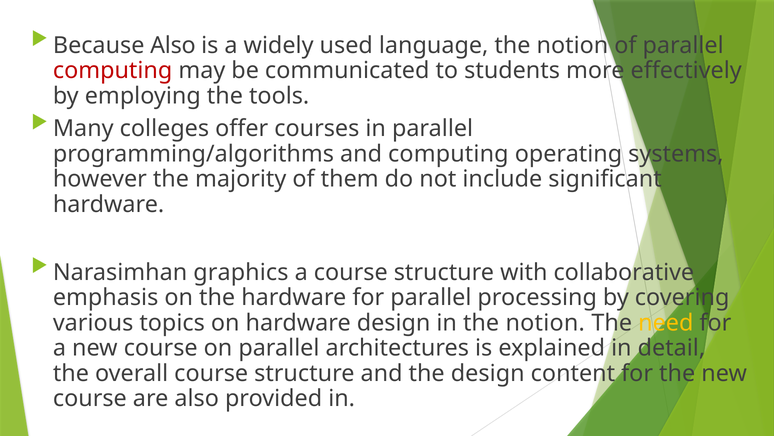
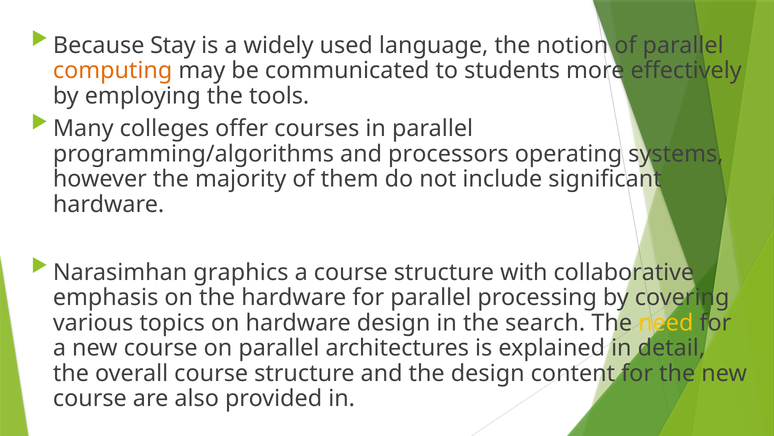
Because Also: Also -> Stay
computing at (113, 71) colour: red -> orange
and computing: computing -> processors
in the notion: notion -> search
